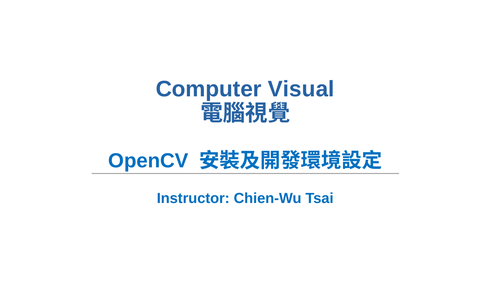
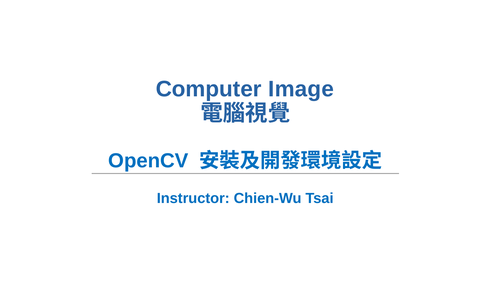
Visual: Visual -> Image
